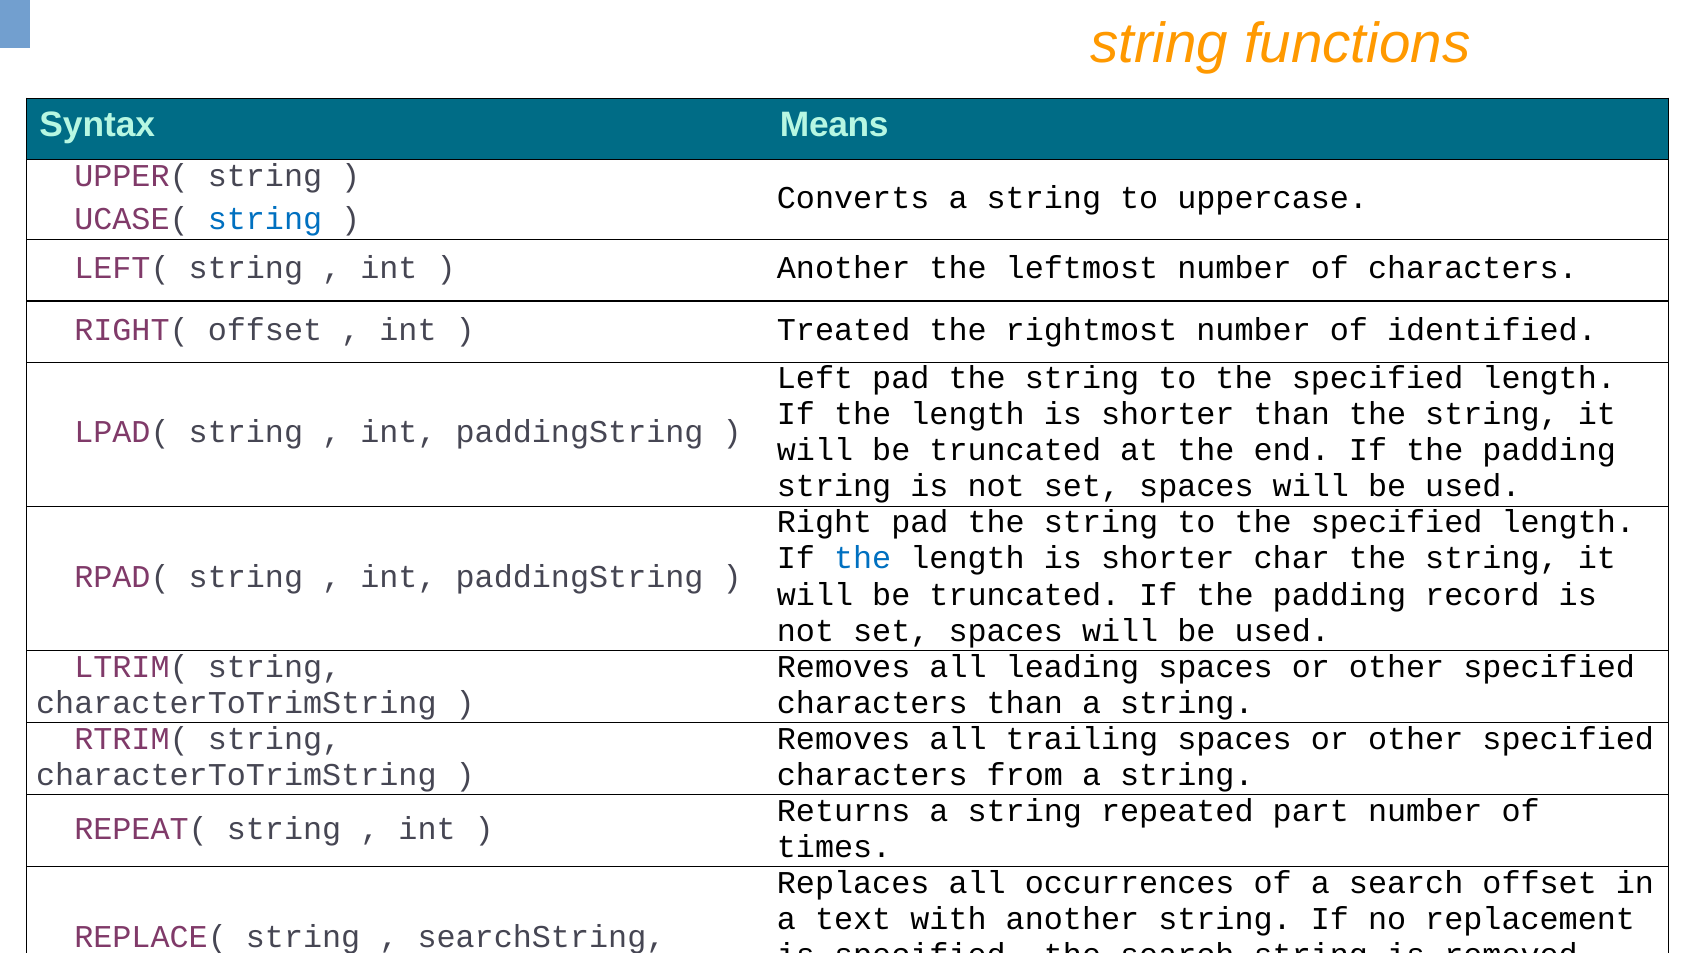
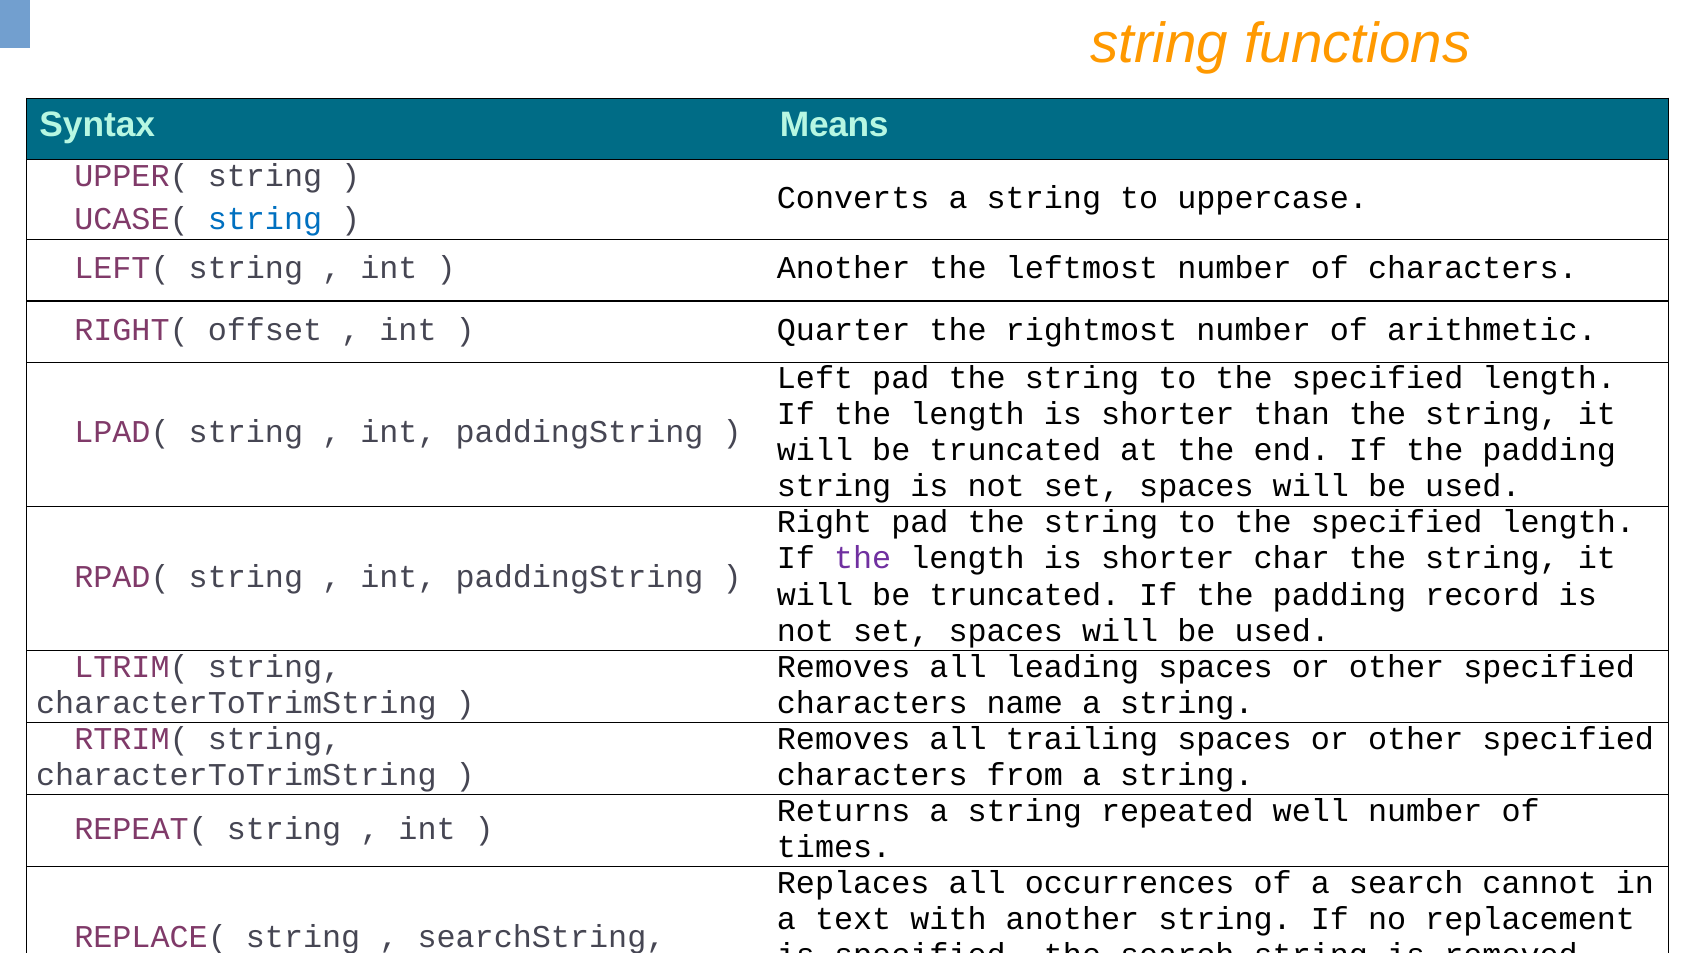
Treated: Treated -> Quarter
identified: identified -> arithmetic
the at (863, 559) colour: blue -> purple
characters than: than -> name
part: part -> well
search offset: offset -> cannot
